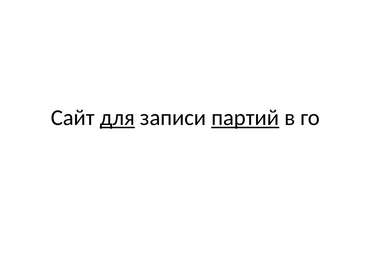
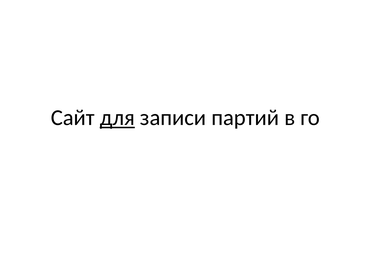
партий underline: present -> none
